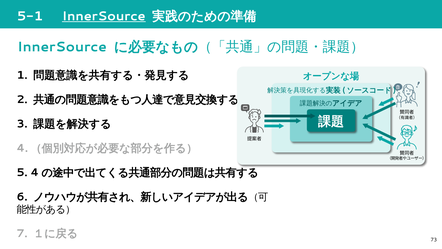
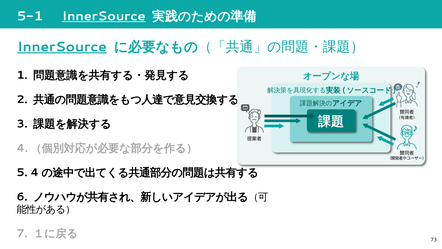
InnerSource at (62, 47) underline: none -> present
